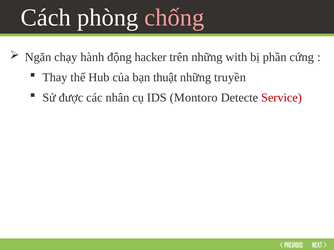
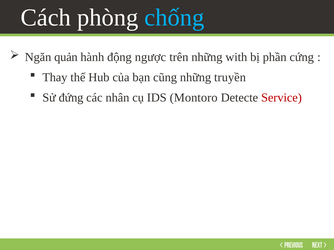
chống colour: pink -> light blue
chạy: chạy -> quản
hacker: hacker -> ngược
thuật: thuật -> cũng
được: được -> đứng
